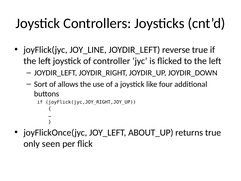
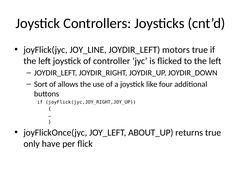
reverse: reverse -> motors
seen: seen -> have
